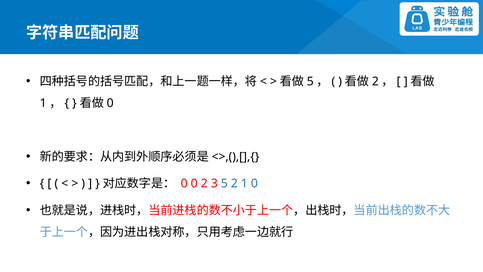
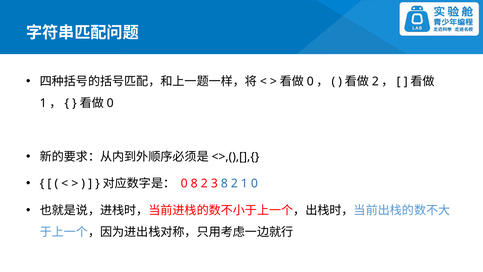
5 at (310, 81): 5 -> 0
0 0: 0 -> 8
3 5: 5 -> 8
